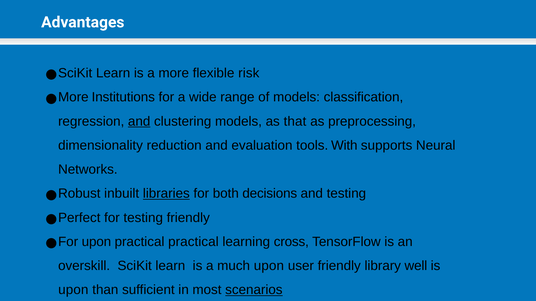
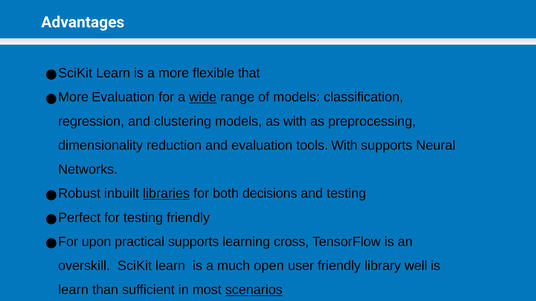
risk: risk -> that
Institutions at (123, 97): Institutions -> Evaluation
wide underline: none -> present
and at (139, 121) underline: present -> none
as that: that -> with
practical practical: practical -> supports
much upon: upon -> open
upon at (73, 290): upon -> learn
